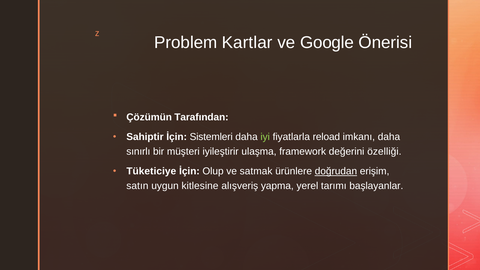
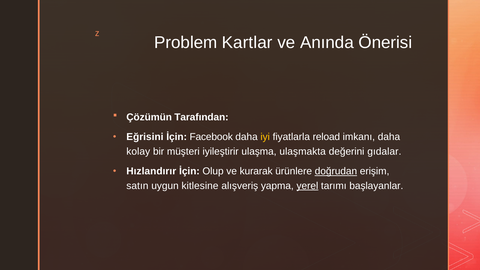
Google: Google -> Anında
Sahiptir: Sahiptir -> Eğrisini
Sistemleri: Sistemleri -> Facebook
iyi colour: light green -> yellow
sınırlı: sınırlı -> kolay
framework: framework -> ulaşmakta
özelliği: özelliği -> gıdalar
Tüketiciye: Tüketiciye -> Hızlandırır
satmak: satmak -> kurarak
yerel underline: none -> present
